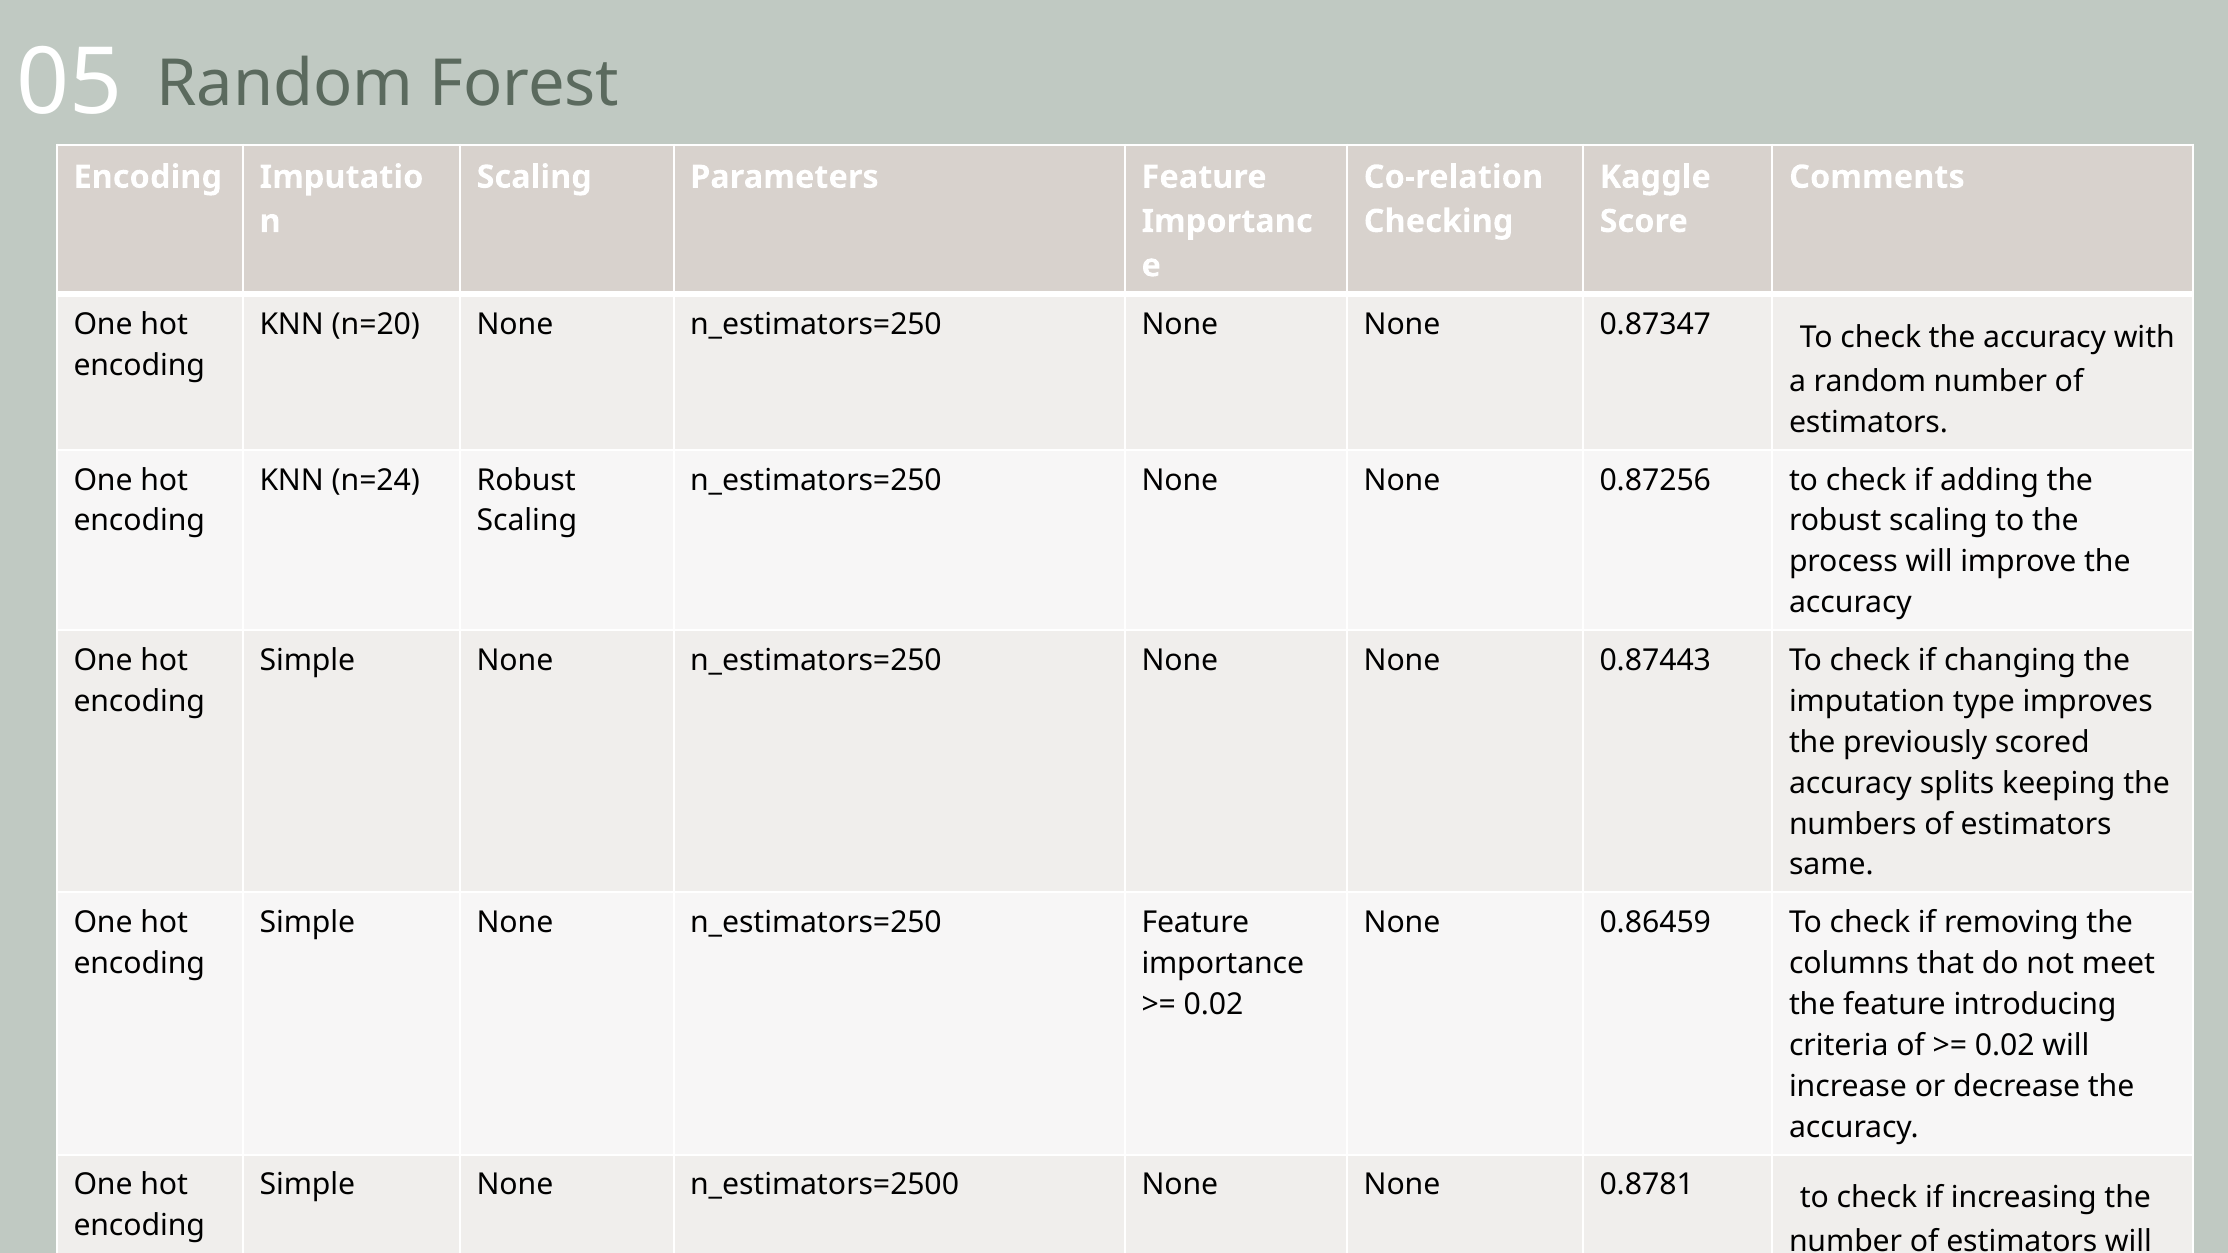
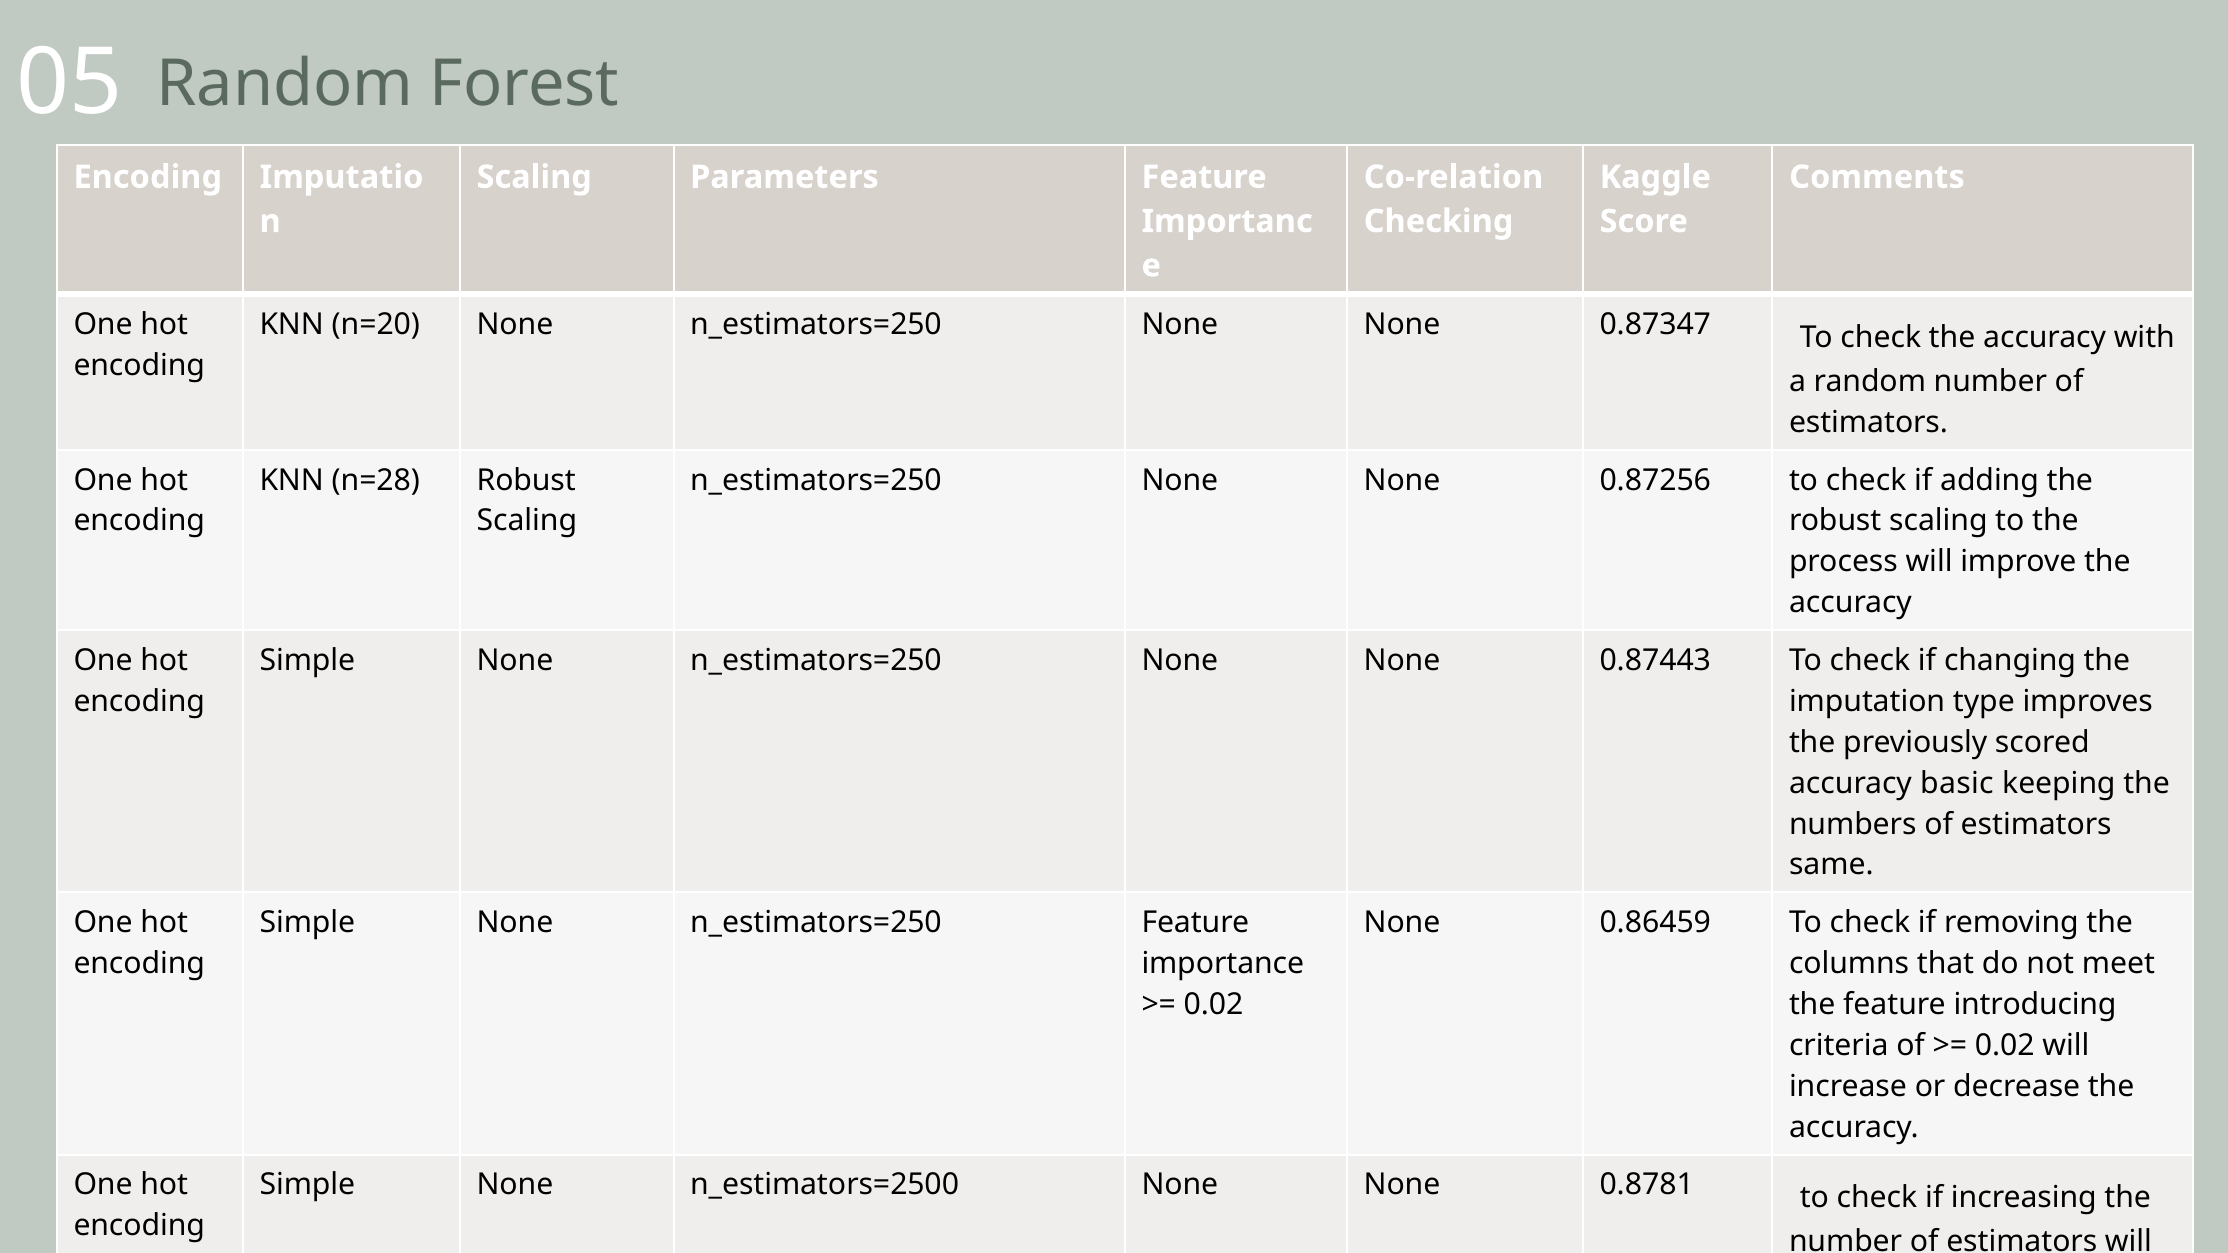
n=24: n=24 -> n=28
splits: splits -> basic
